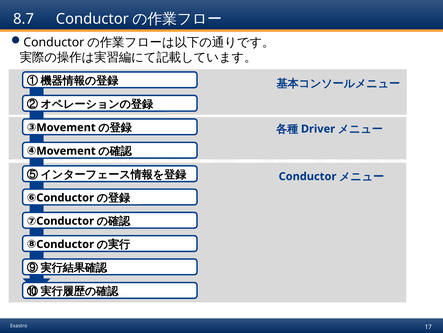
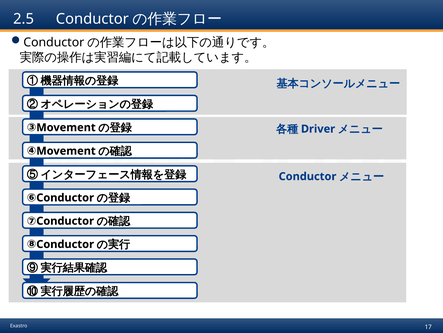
8.7: 8.7 -> 2.5
